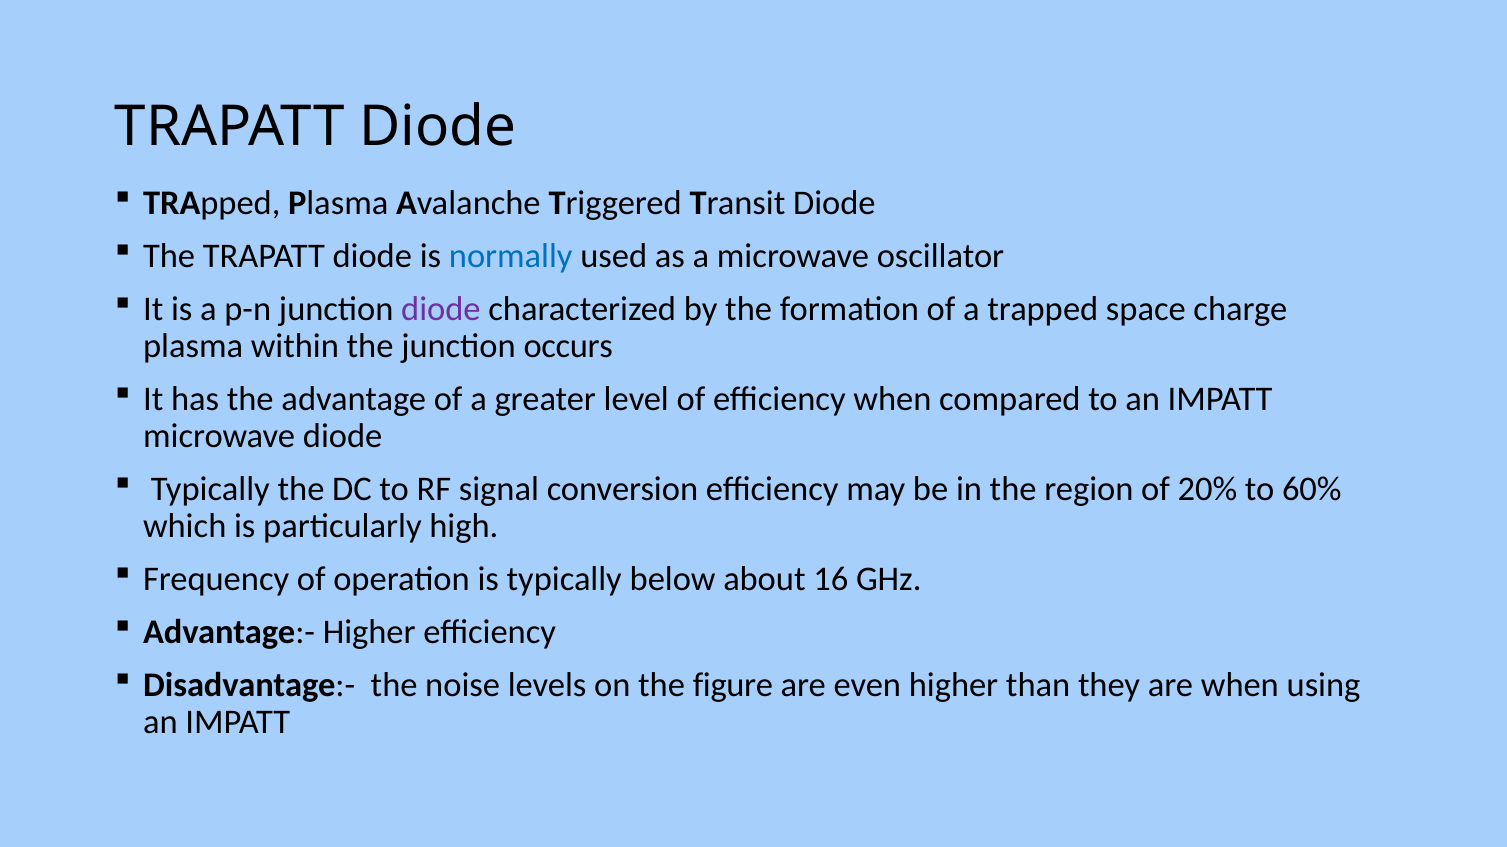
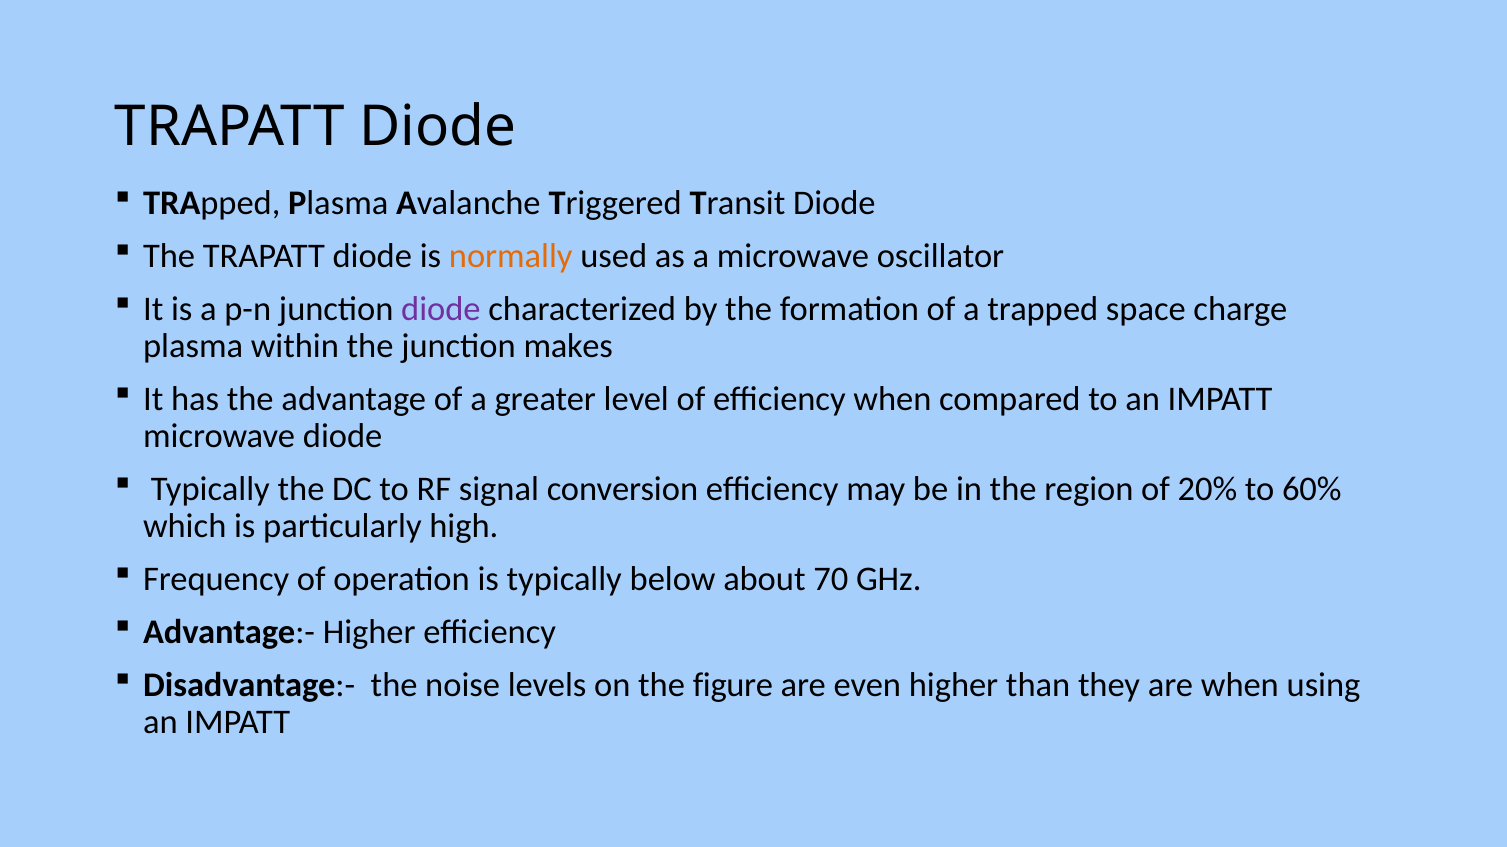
normally colour: blue -> orange
occurs: occurs -> makes
16: 16 -> 70
